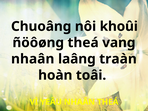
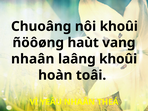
ñöôøng theá: theá -> haùt
laâng traàn: traàn -> khoûi
